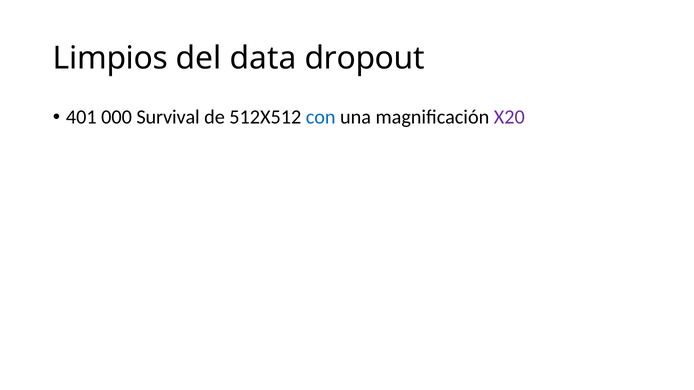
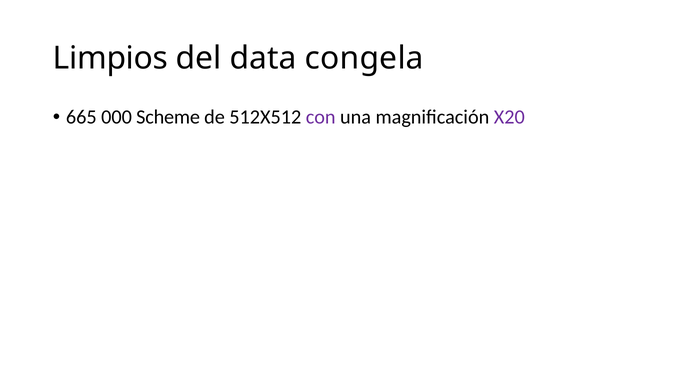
dropout: dropout -> congela
401: 401 -> 665
Survival: Survival -> Scheme
con colour: blue -> purple
